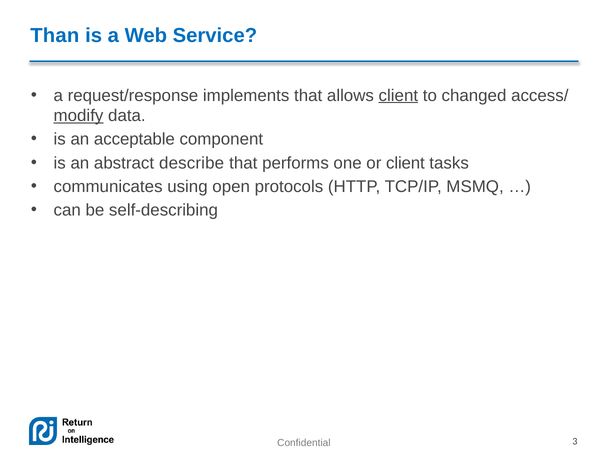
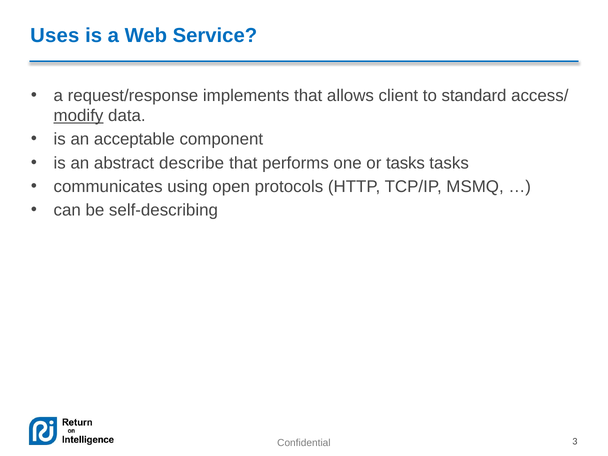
Than: Than -> Uses
client at (398, 95) underline: present -> none
changed: changed -> standard
or client: client -> tasks
